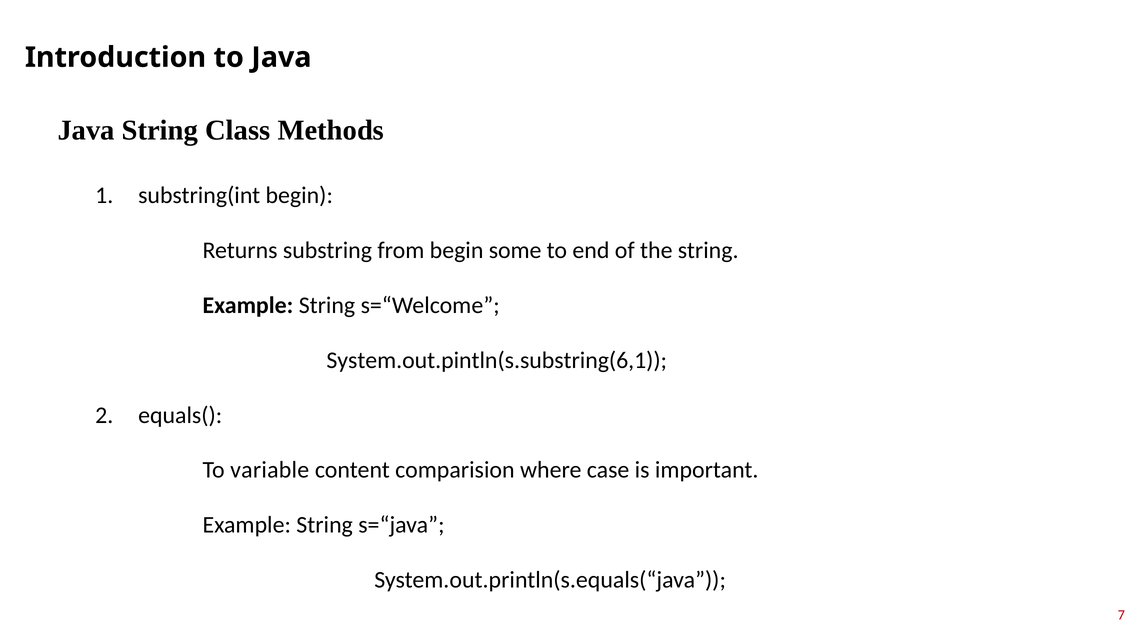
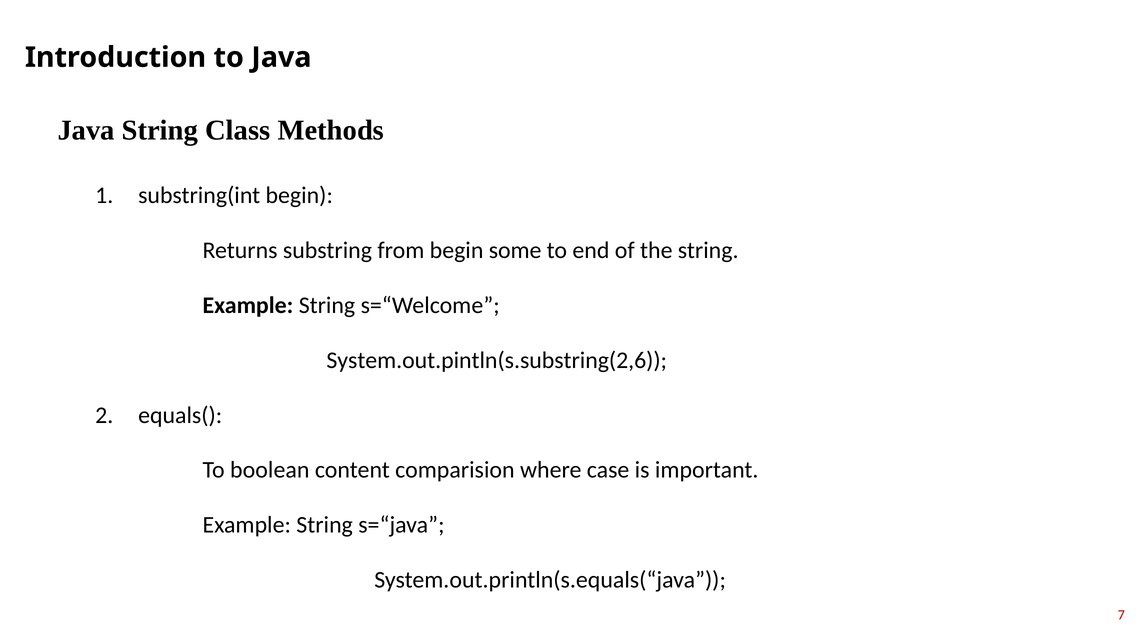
System.out.pintln(s.substring(6,1: System.out.pintln(s.substring(6,1 -> System.out.pintln(s.substring(2,6
variable: variable -> boolean
